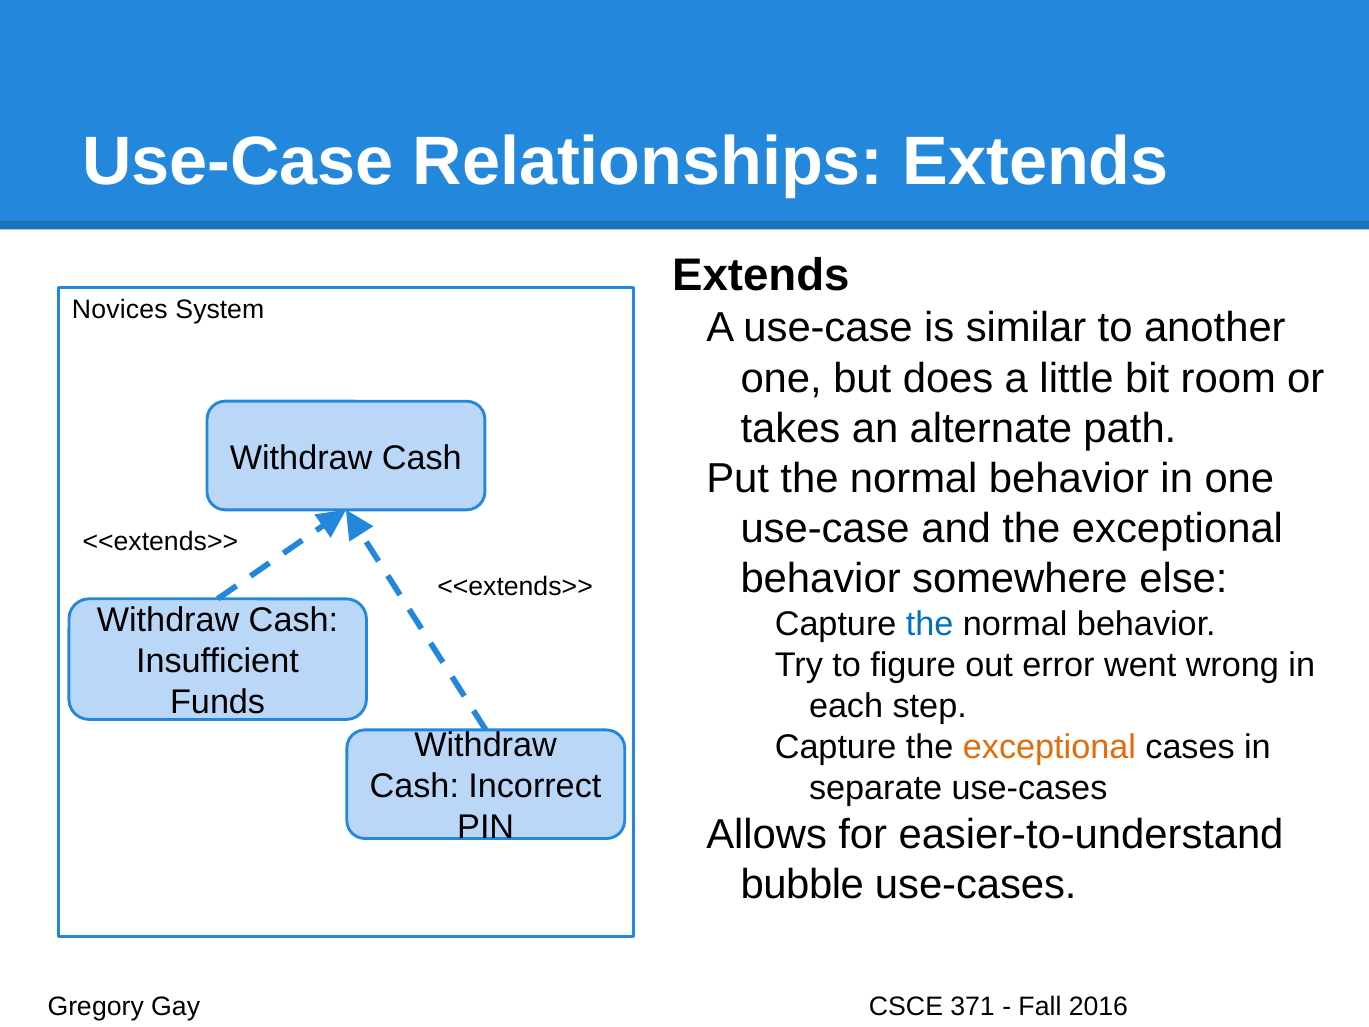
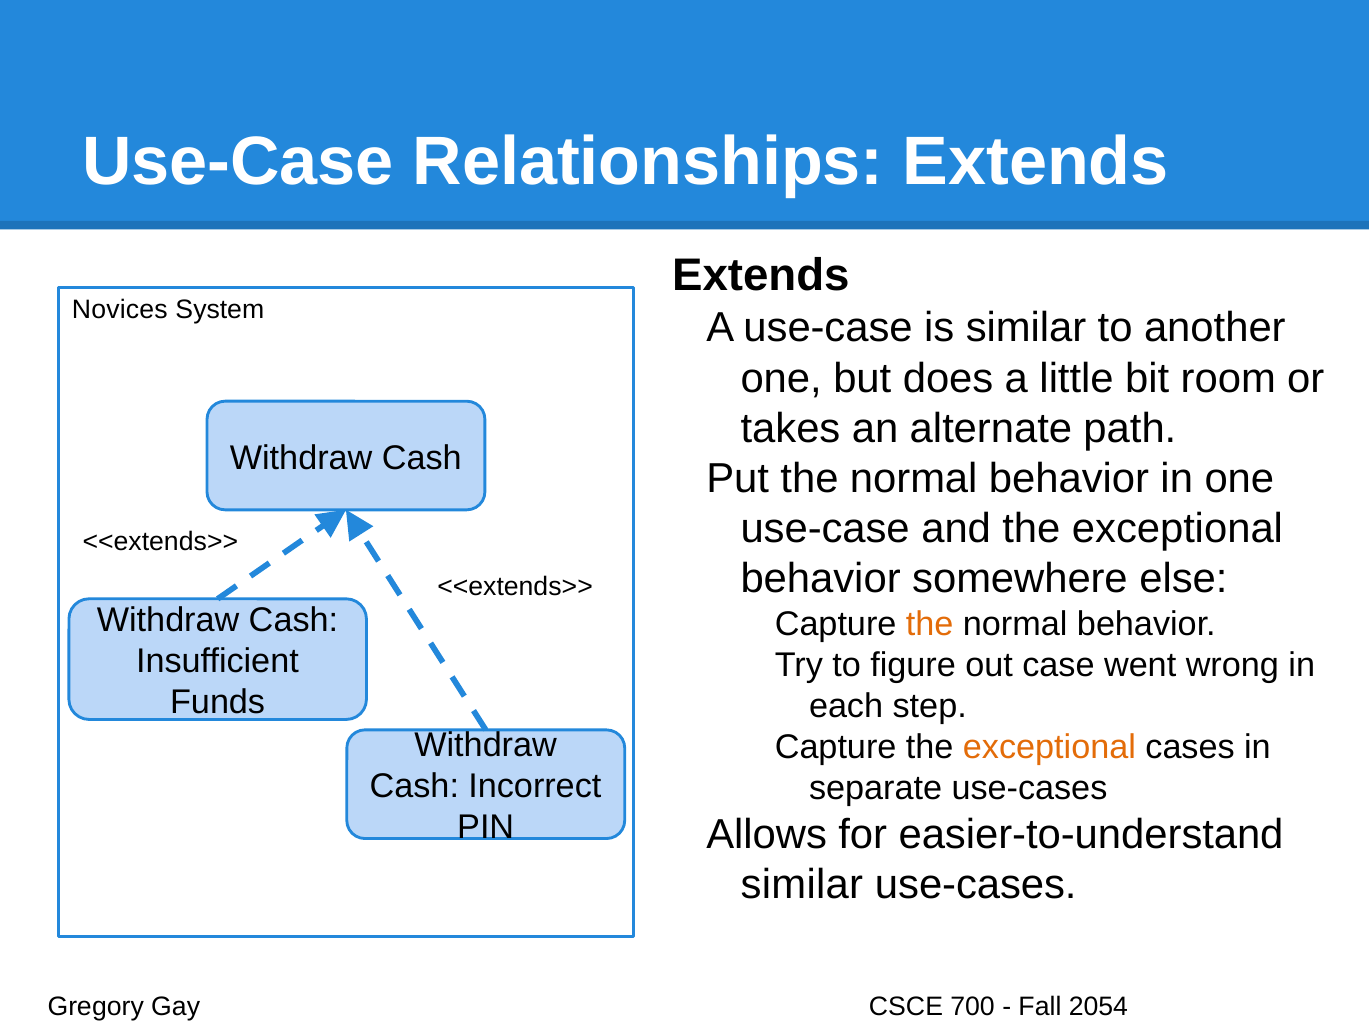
the at (930, 624) colour: blue -> orange
error: error -> case
bubble at (802, 885): bubble -> similar
371: 371 -> 700
2016: 2016 -> 2054
